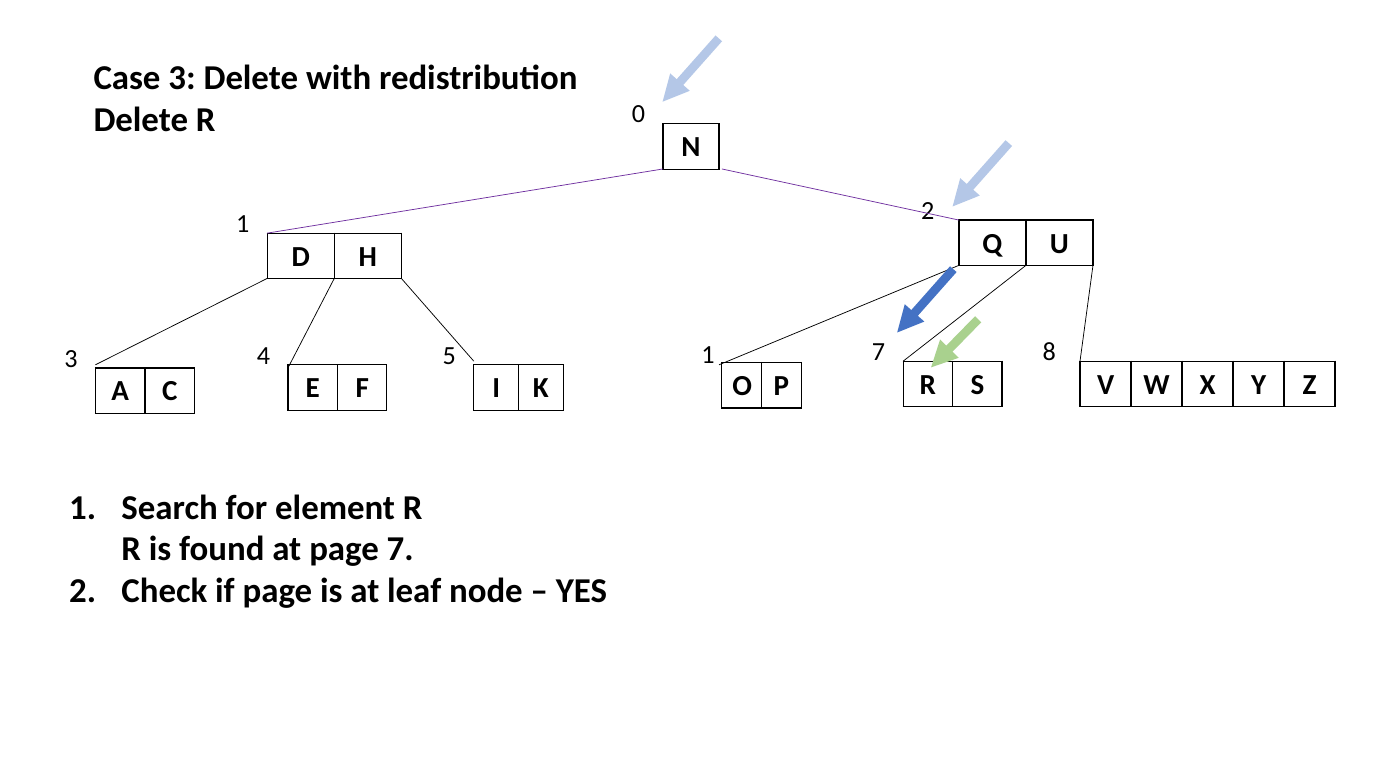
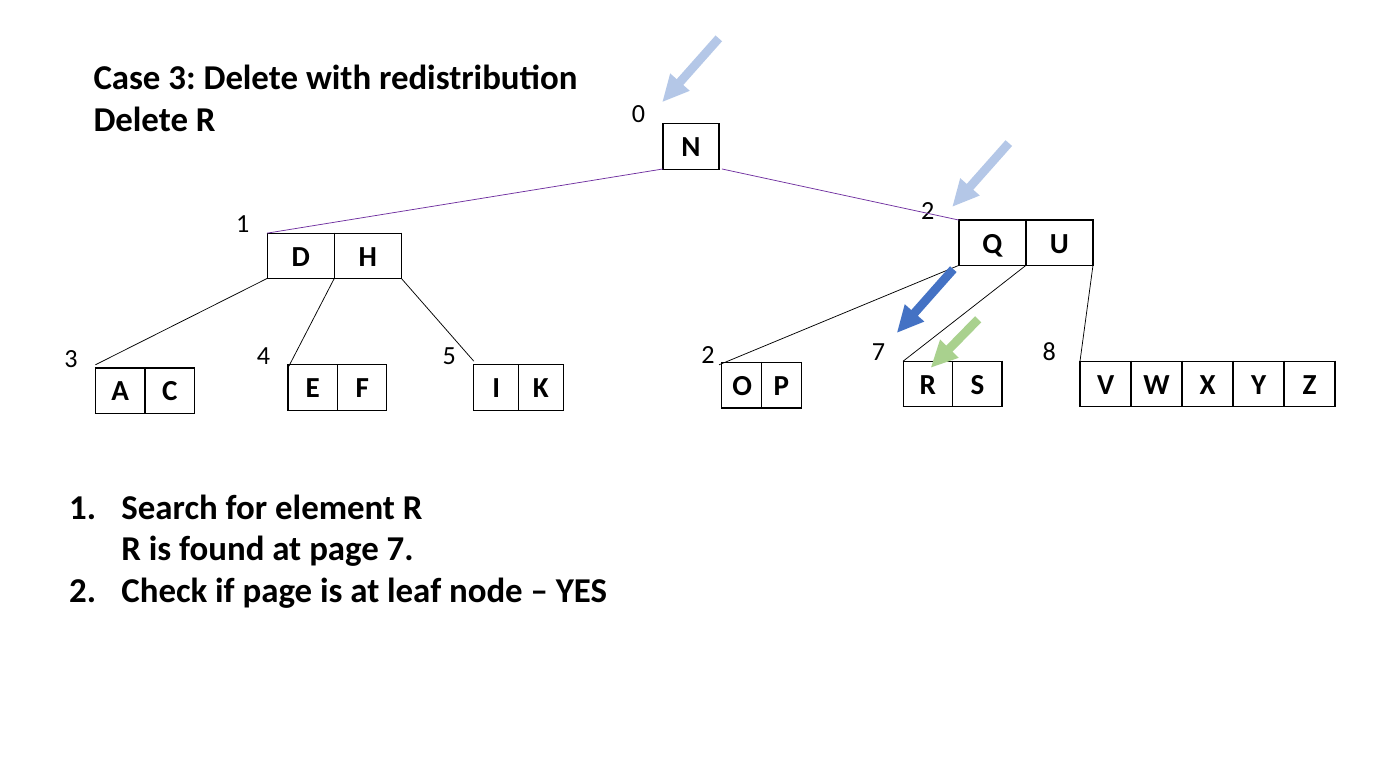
5 1: 1 -> 2
